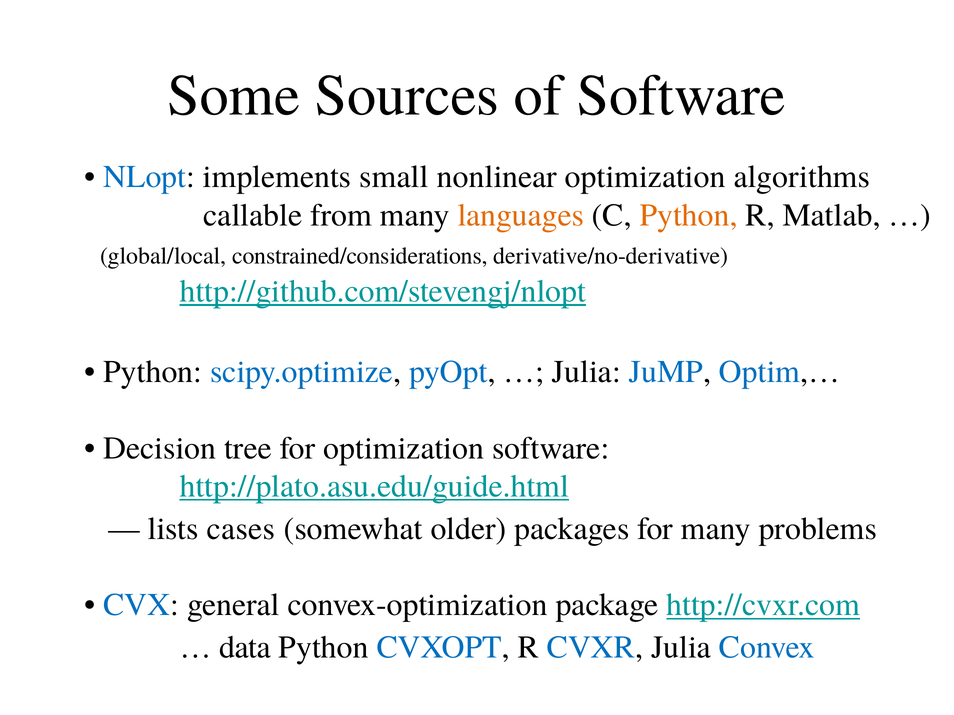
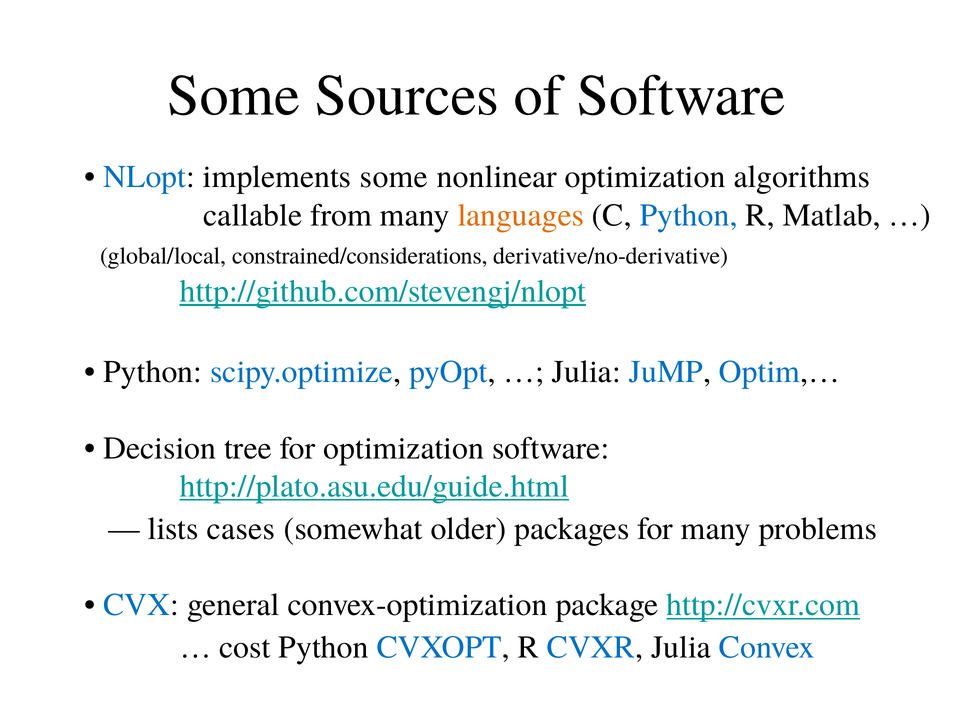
implements small: small -> some
Python at (689, 215) colour: orange -> blue
data: data -> cost
